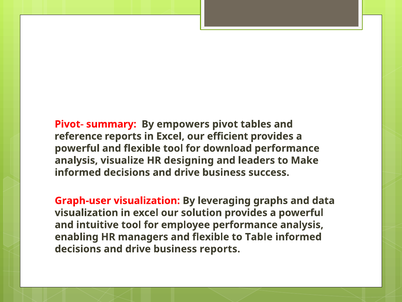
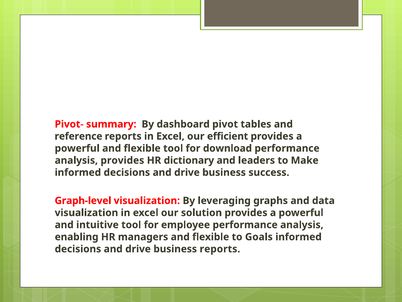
empowers: empowers -> dashboard
analysis visualize: visualize -> provides
designing: designing -> dictionary
Graph-user: Graph-user -> Graph-level
Table: Table -> Goals
